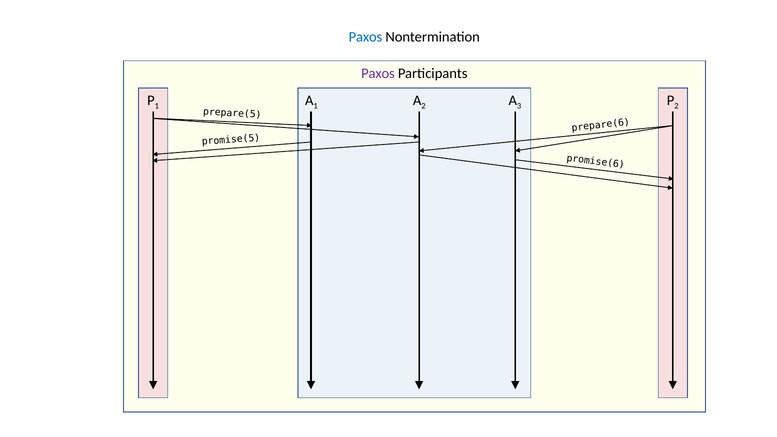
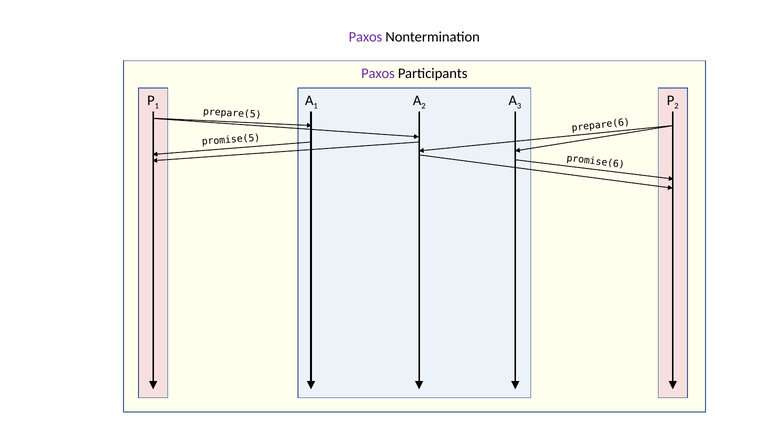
Paxos at (366, 37) colour: blue -> purple
